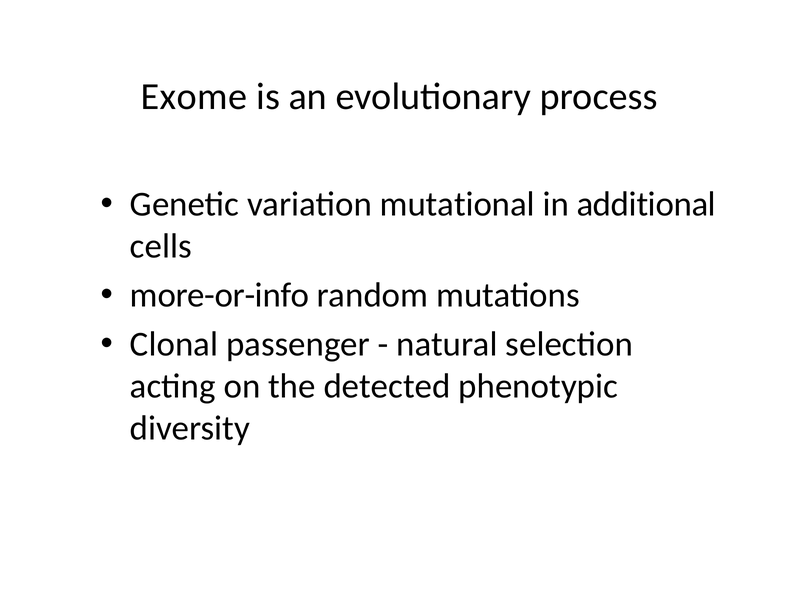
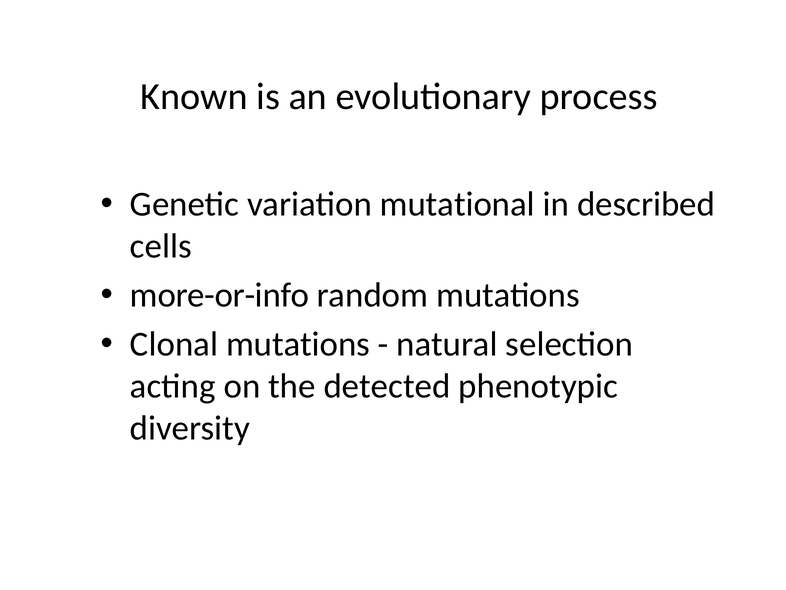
Exome: Exome -> Known
additional: additional -> described
Clonal passenger: passenger -> mutations
